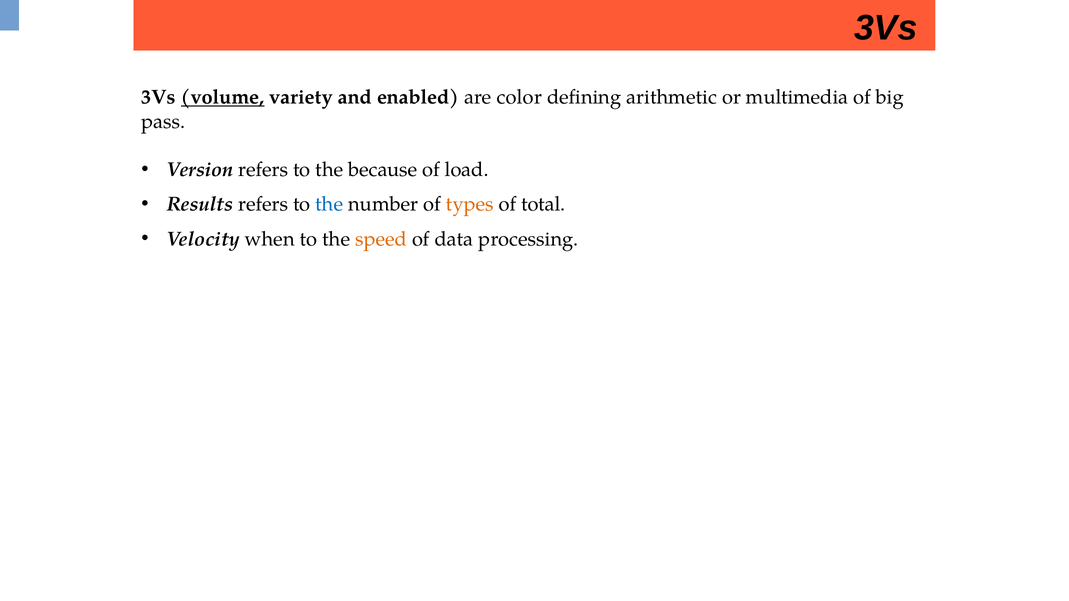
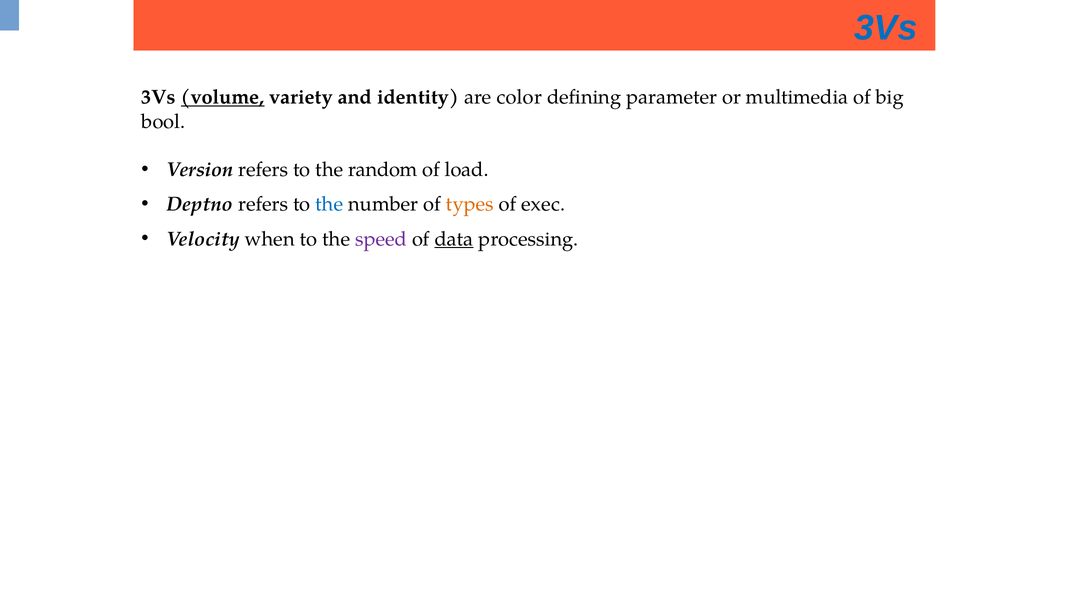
3Vs at (886, 28) colour: black -> blue
enabled: enabled -> identity
arithmetic: arithmetic -> parameter
pass: pass -> bool
because: because -> random
Results: Results -> Deptno
total: total -> exec
speed colour: orange -> purple
data underline: none -> present
